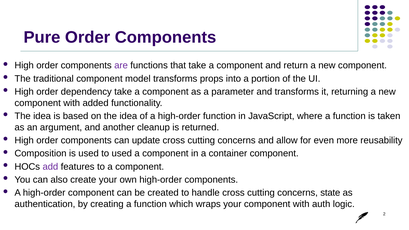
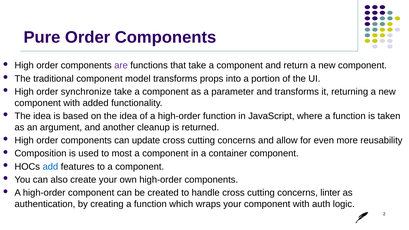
dependency: dependency -> synchronize
to used: used -> most
add colour: purple -> blue
state: state -> linter
